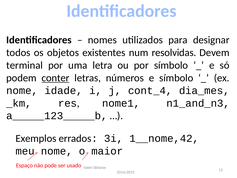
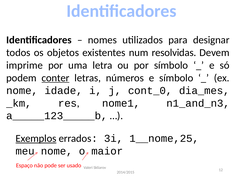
terminal: terminal -> imprime
cont_4: cont_4 -> cont_0
Exemplos underline: none -> present
1__nome,42: 1__nome,42 -> 1__nome,25
